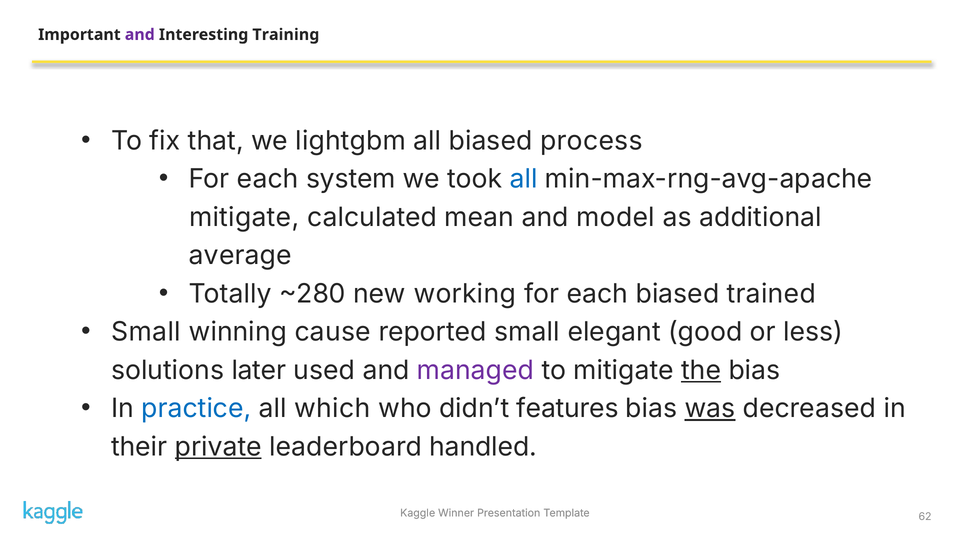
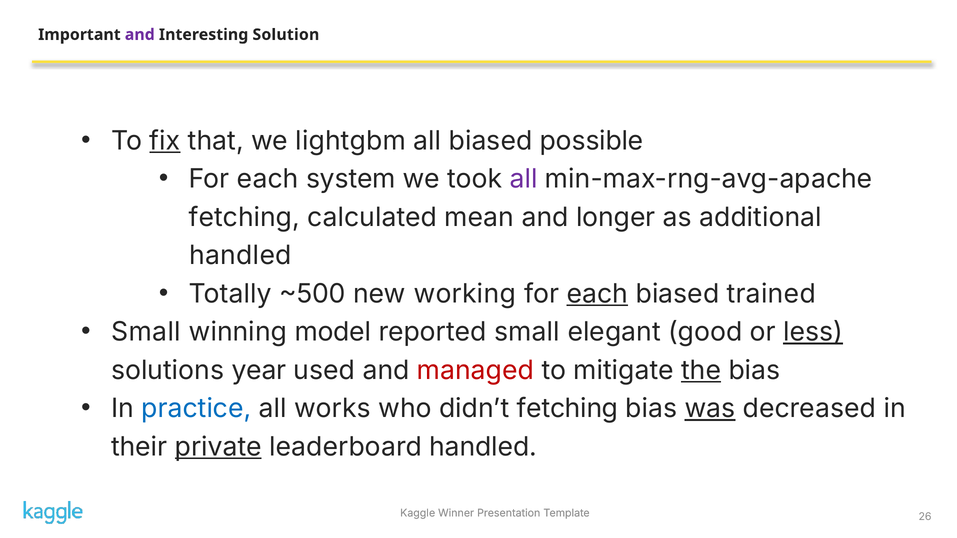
Training: Training -> Solution
fix underline: none -> present
process: process -> possible
all at (524, 179) colour: blue -> purple
mitigate at (244, 217): mitigate -> fetching
model: model -> longer
average at (240, 256): average -> handled
~280: ~280 -> ~500
each at (597, 294) underline: none -> present
cause: cause -> model
less underline: none -> present
later: later -> year
managed colour: purple -> red
which: which -> works
didn’t features: features -> fetching
62: 62 -> 26
